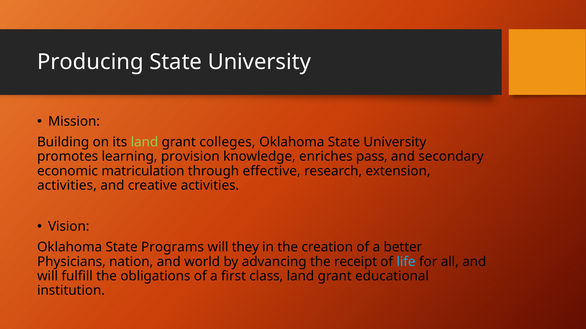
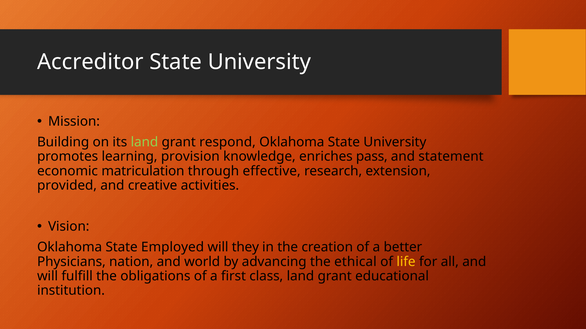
Producing: Producing -> Accreditor
colleges: colleges -> respond
secondary: secondary -> statement
activities at (67, 186): activities -> provided
Programs: Programs -> Employed
receipt: receipt -> ethical
life colour: light blue -> yellow
